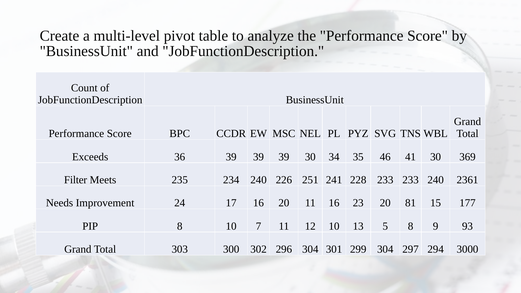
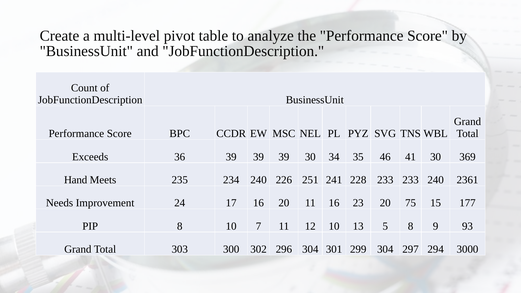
Filter: Filter -> Hand
81: 81 -> 75
